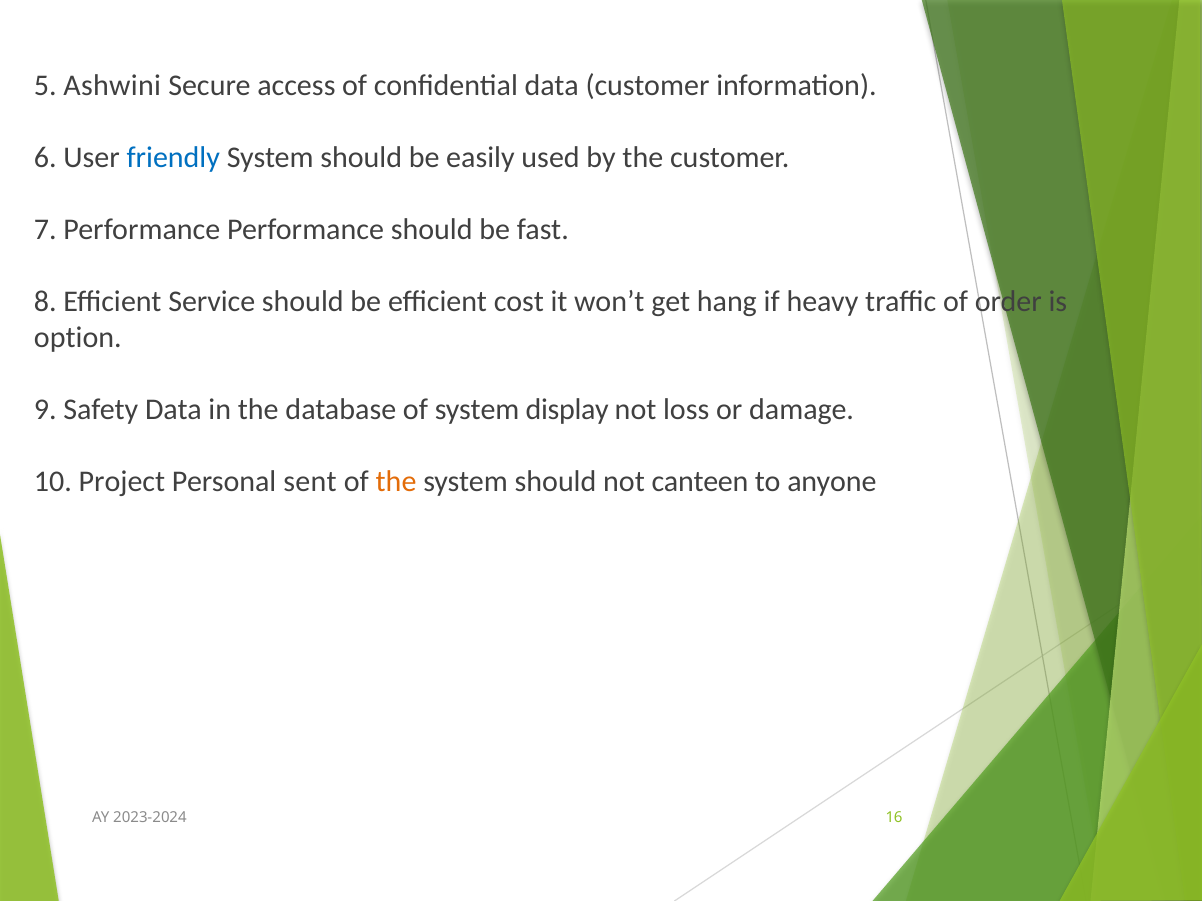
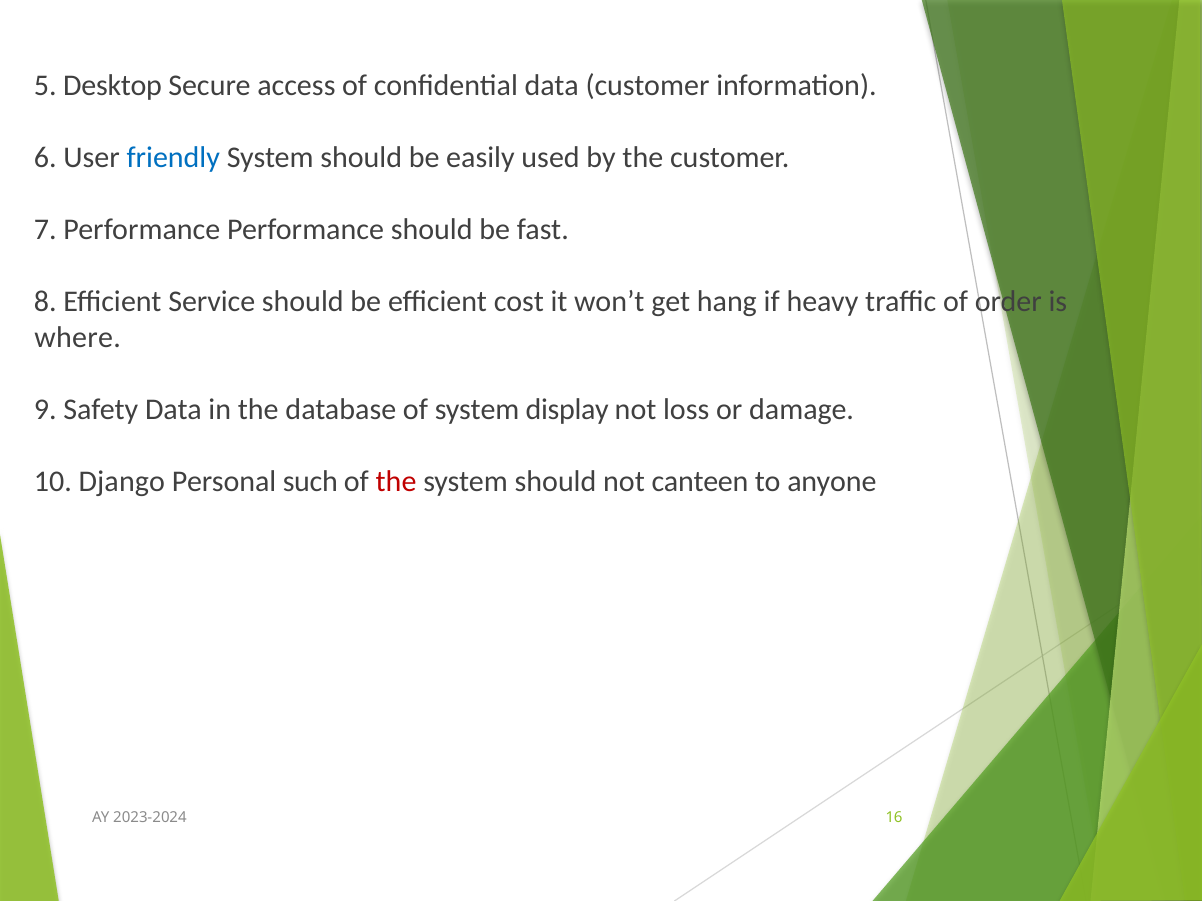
Ashwini: Ashwini -> Desktop
option: option -> where
Project: Project -> Django
sent: sent -> such
the at (396, 482) colour: orange -> red
